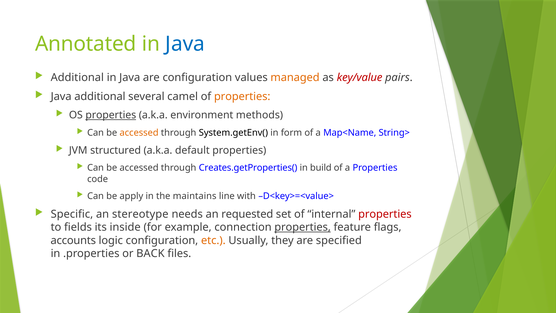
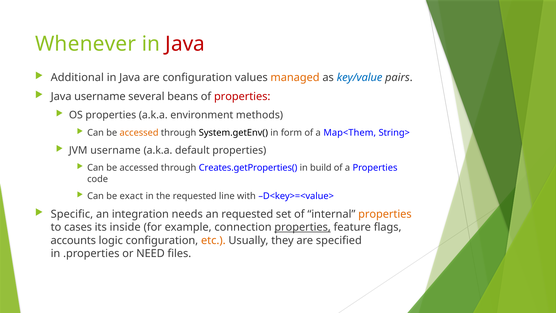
Annotated: Annotated -> Whenever
Java at (185, 44) colour: blue -> red
key/value colour: red -> blue
Java additional: additional -> username
camel: camel -> beans
properties at (242, 96) colour: orange -> red
properties at (111, 115) underline: present -> none
Map<Name: Map<Name -> Map<Them
JVM structured: structured -> username
apply: apply -> exact
the maintains: maintains -> requested
stereotype: stereotype -> integration
properties at (385, 214) colour: red -> orange
fields: fields -> cases
BACK: BACK -> NEED
